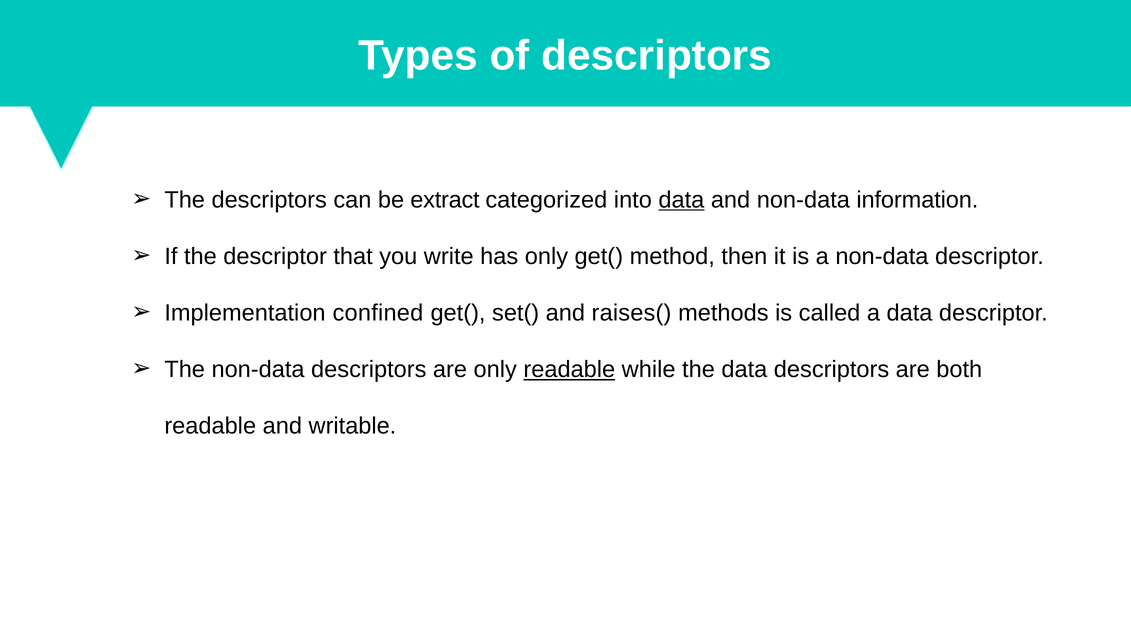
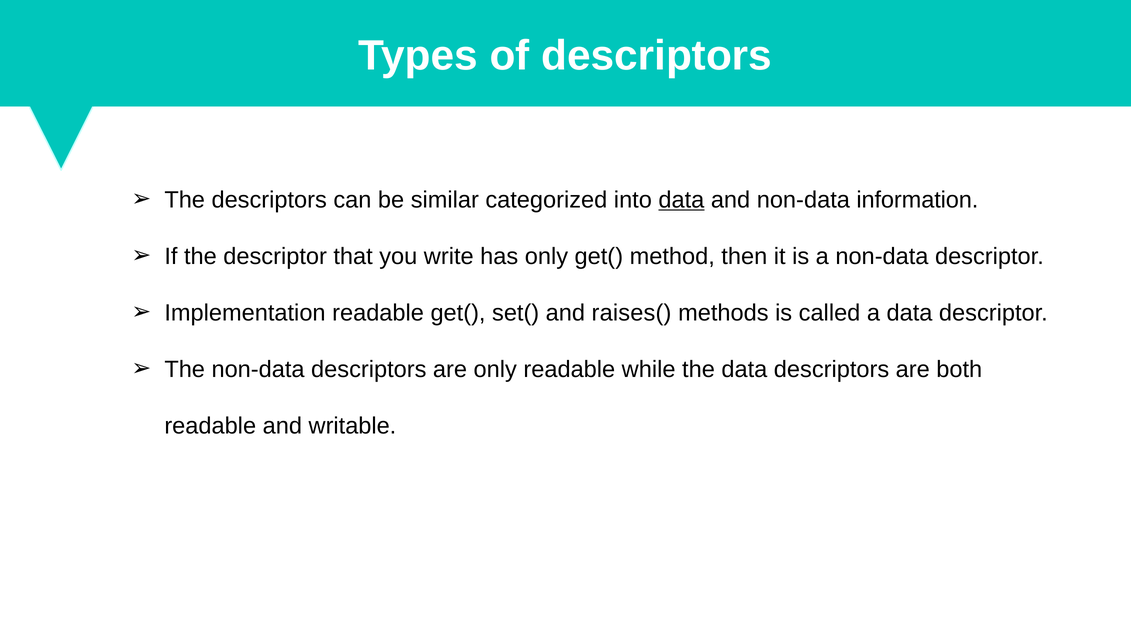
extract: extract -> similar
Implementation confined: confined -> readable
readable at (569, 370) underline: present -> none
